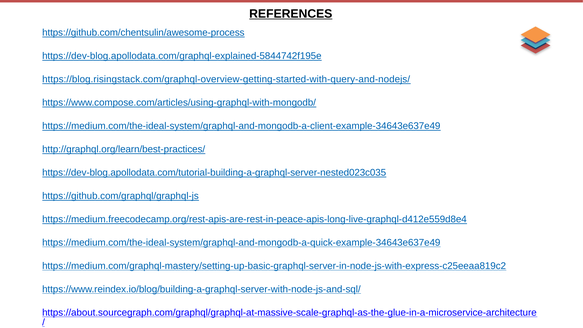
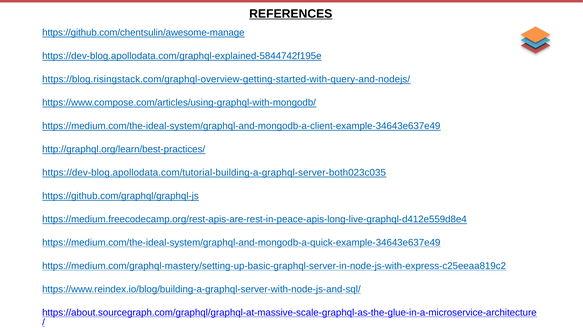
https://github.com/chentsulin/awesome-process: https://github.com/chentsulin/awesome-process -> https://github.com/chentsulin/awesome-manage
https://dev-blog.apollodata.com/tutorial-building-a-graphql-server-nested023c035: https://dev-blog.apollodata.com/tutorial-building-a-graphql-server-nested023c035 -> https://dev-blog.apollodata.com/tutorial-building-a-graphql-server-both023c035
